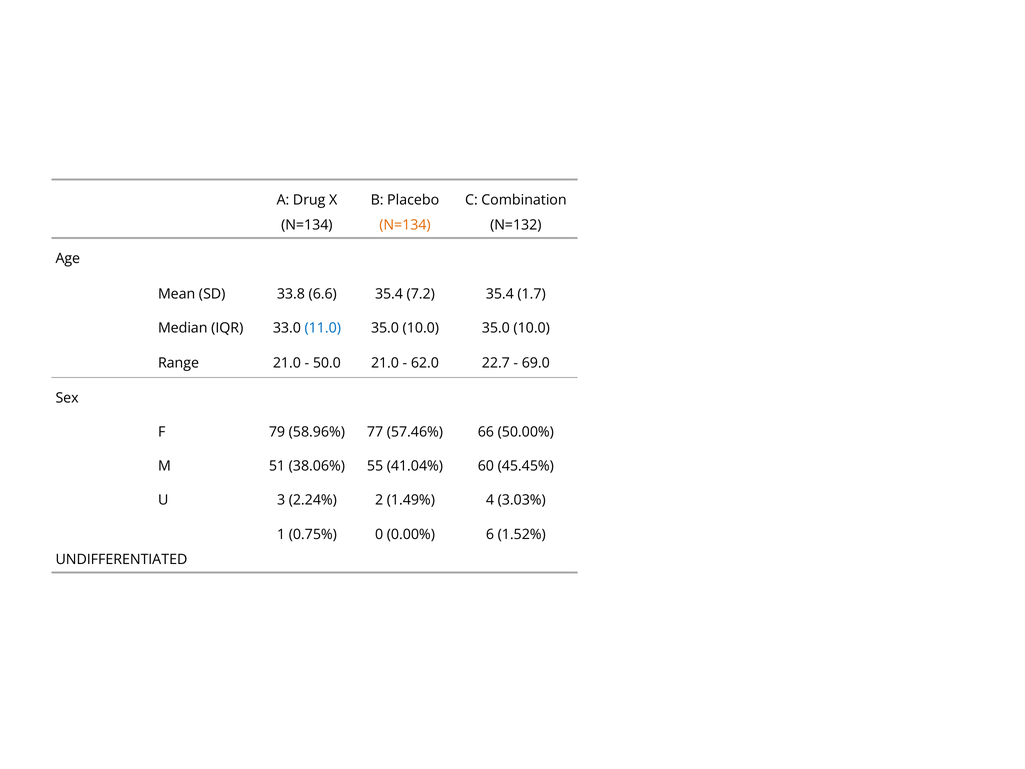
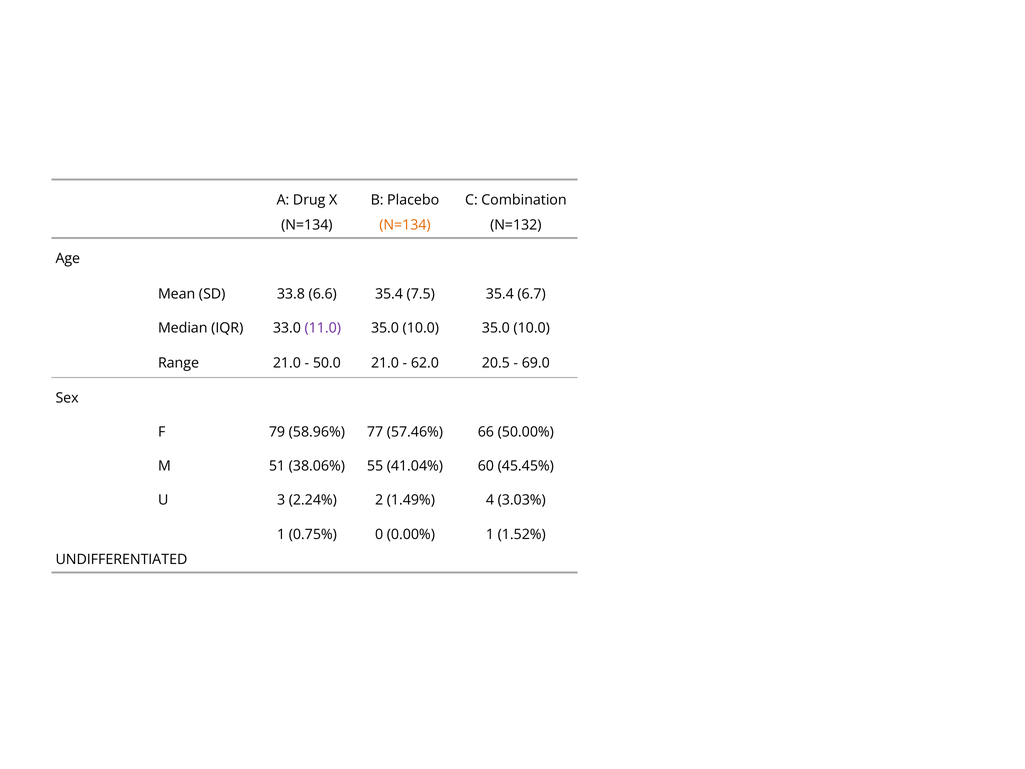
7.2: 7.2 -> 7.5
1.7: 1.7 -> 6.7
11.0 colour: blue -> purple
22.7: 22.7 -> 20.5
0.00% 6: 6 -> 1
